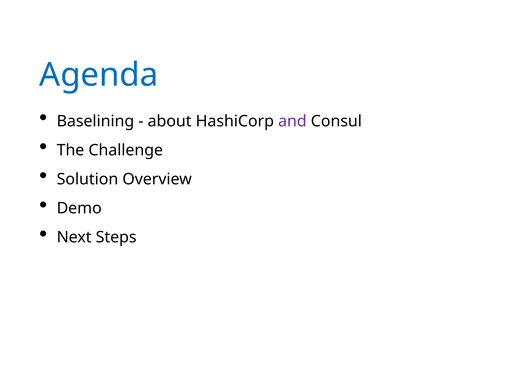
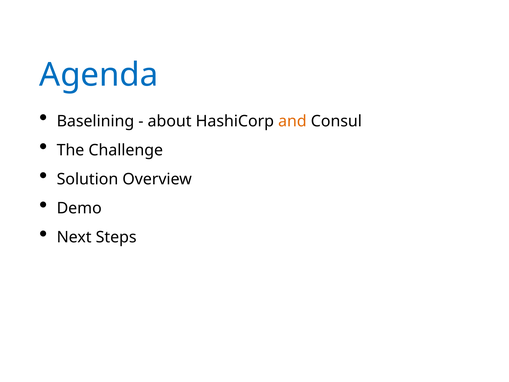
and colour: purple -> orange
